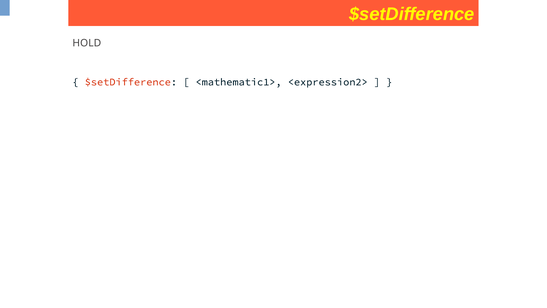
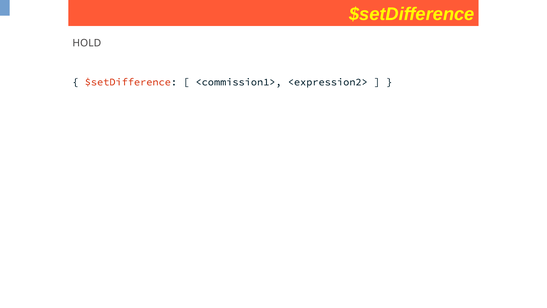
<mathematic1>: <mathematic1> -> <commission1>
